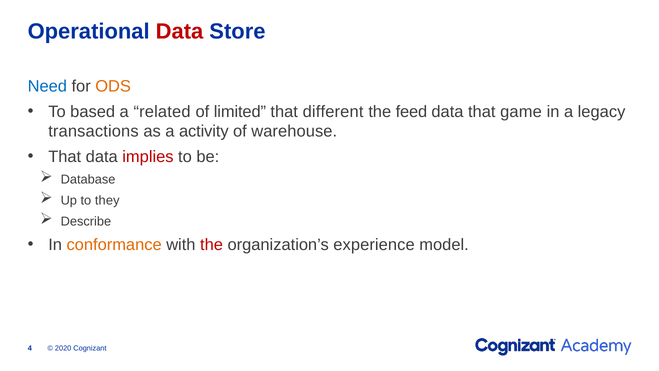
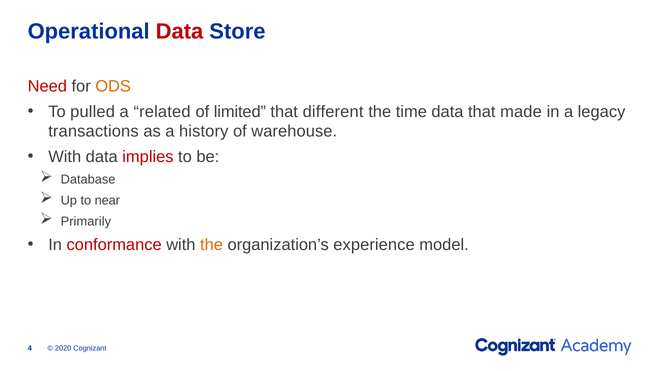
Need colour: blue -> red
based: based -> pulled
feed: feed -> time
game: game -> made
activity: activity -> history
That at (65, 157): That -> With
they: they -> near
Describe: Describe -> Primarily
conformance colour: orange -> red
the at (212, 244) colour: red -> orange
